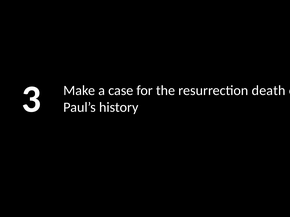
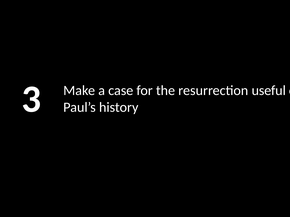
death: death -> useful
